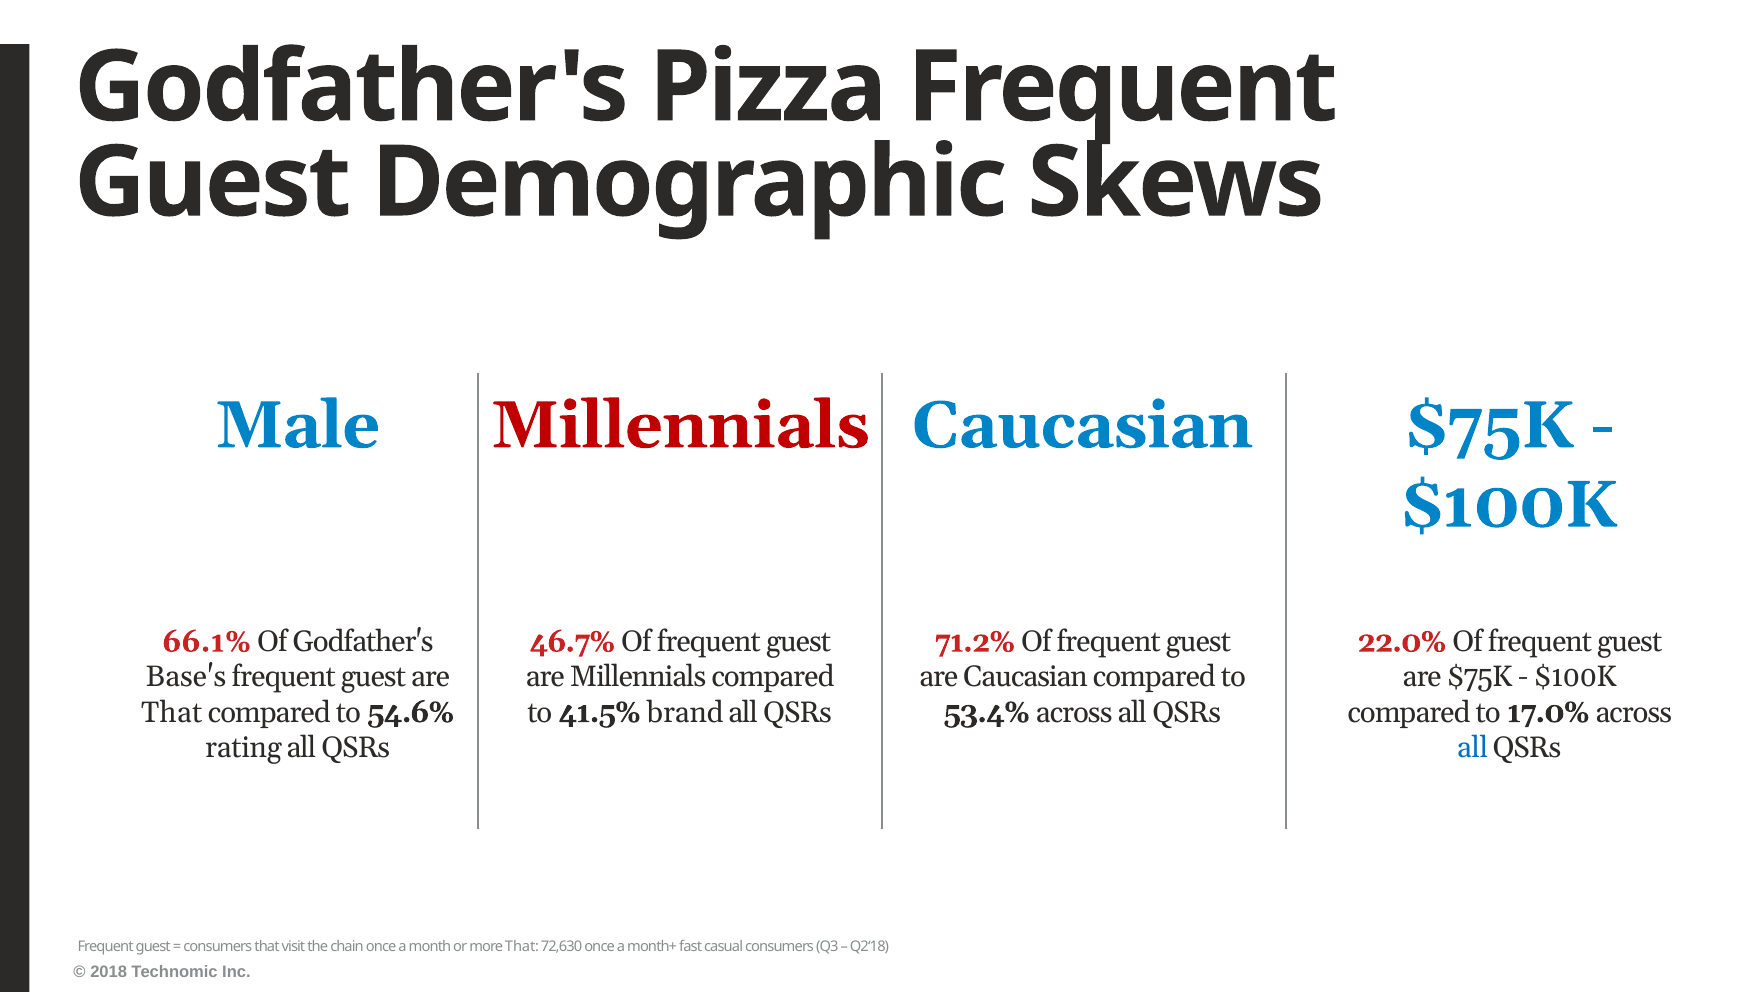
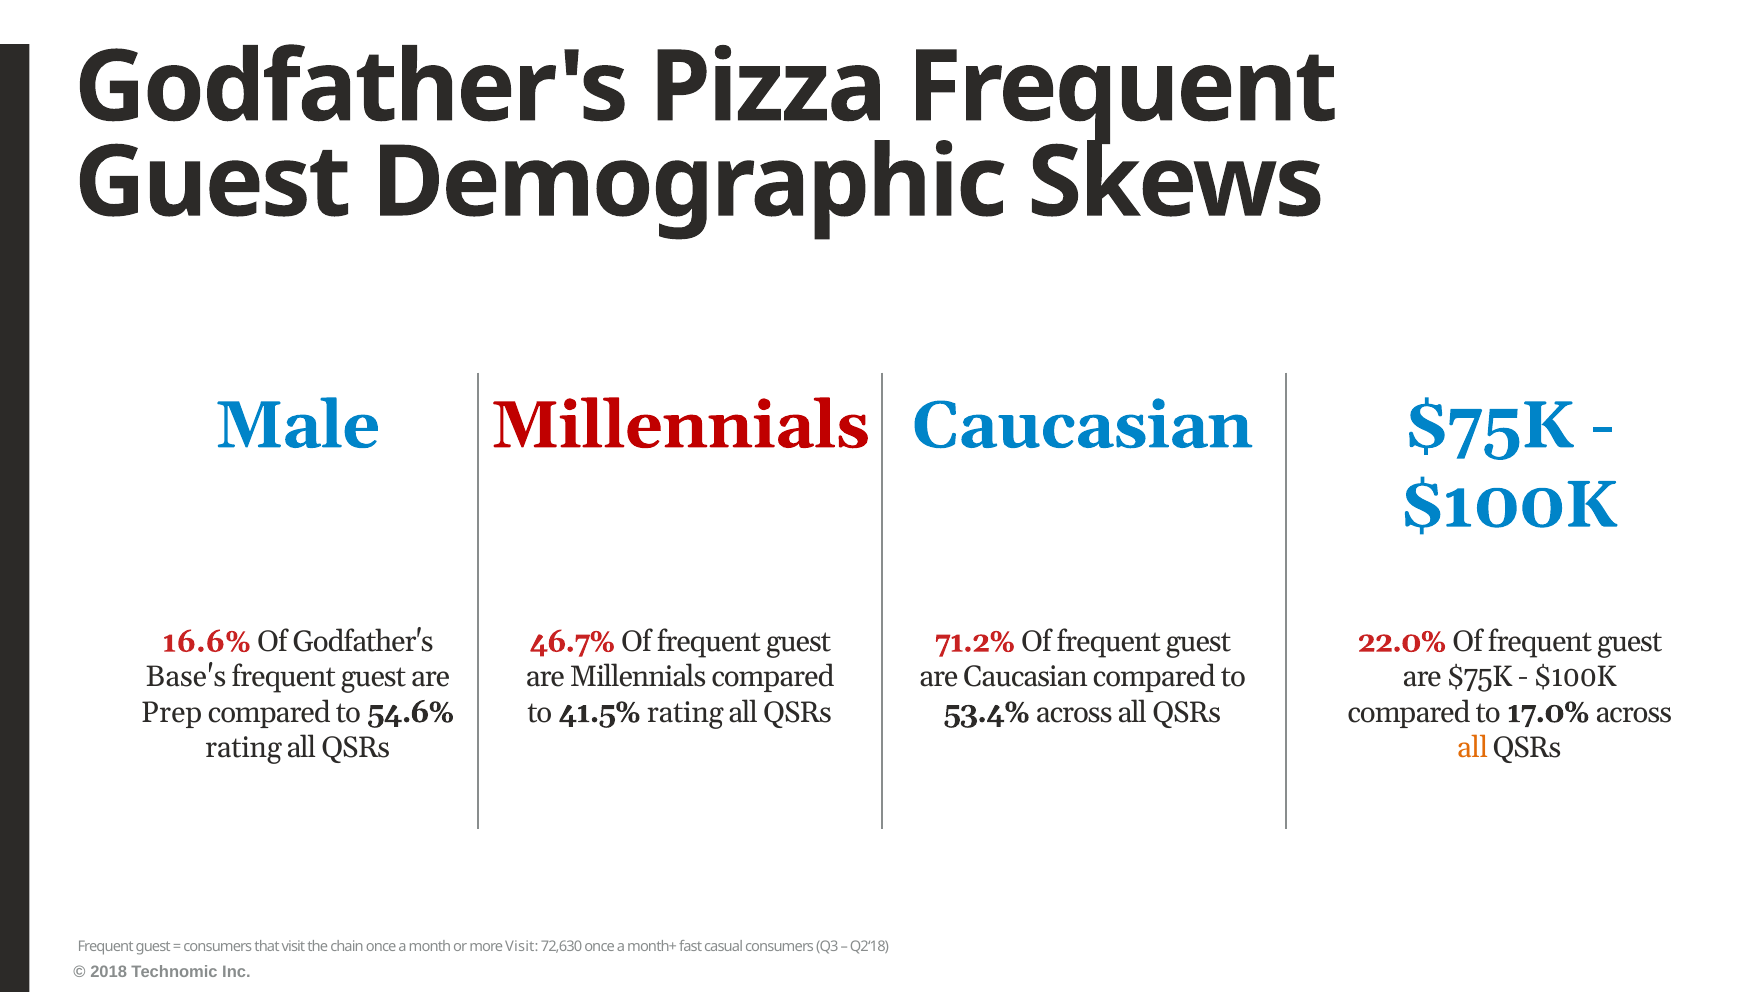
66.1%: 66.1% -> 16.6%
That at (172, 713): That -> Prep
41.5% brand: brand -> rating
all at (1473, 748) colour: blue -> orange
more That: That -> Visit
